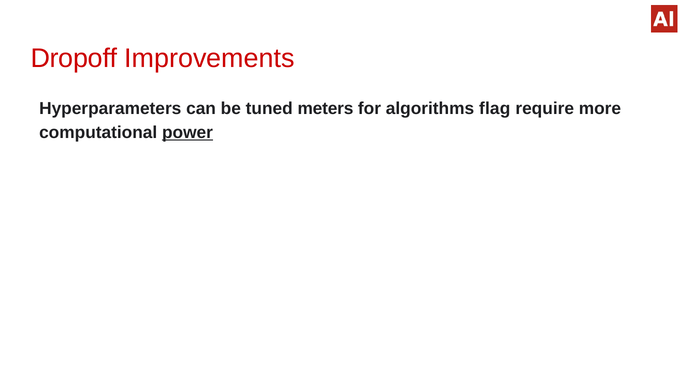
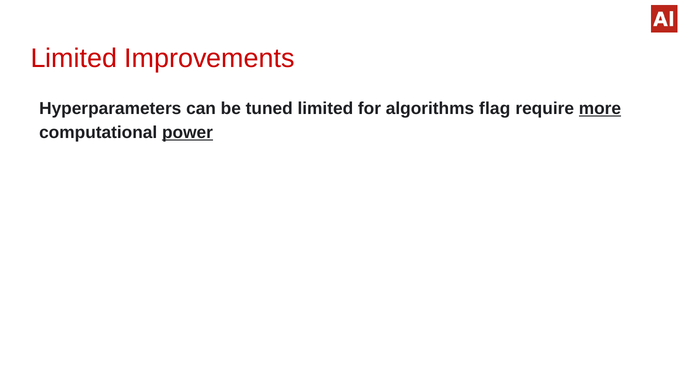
Dropoff at (74, 59): Dropoff -> Limited
tuned meters: meters -> limited
more underline: none -> present
